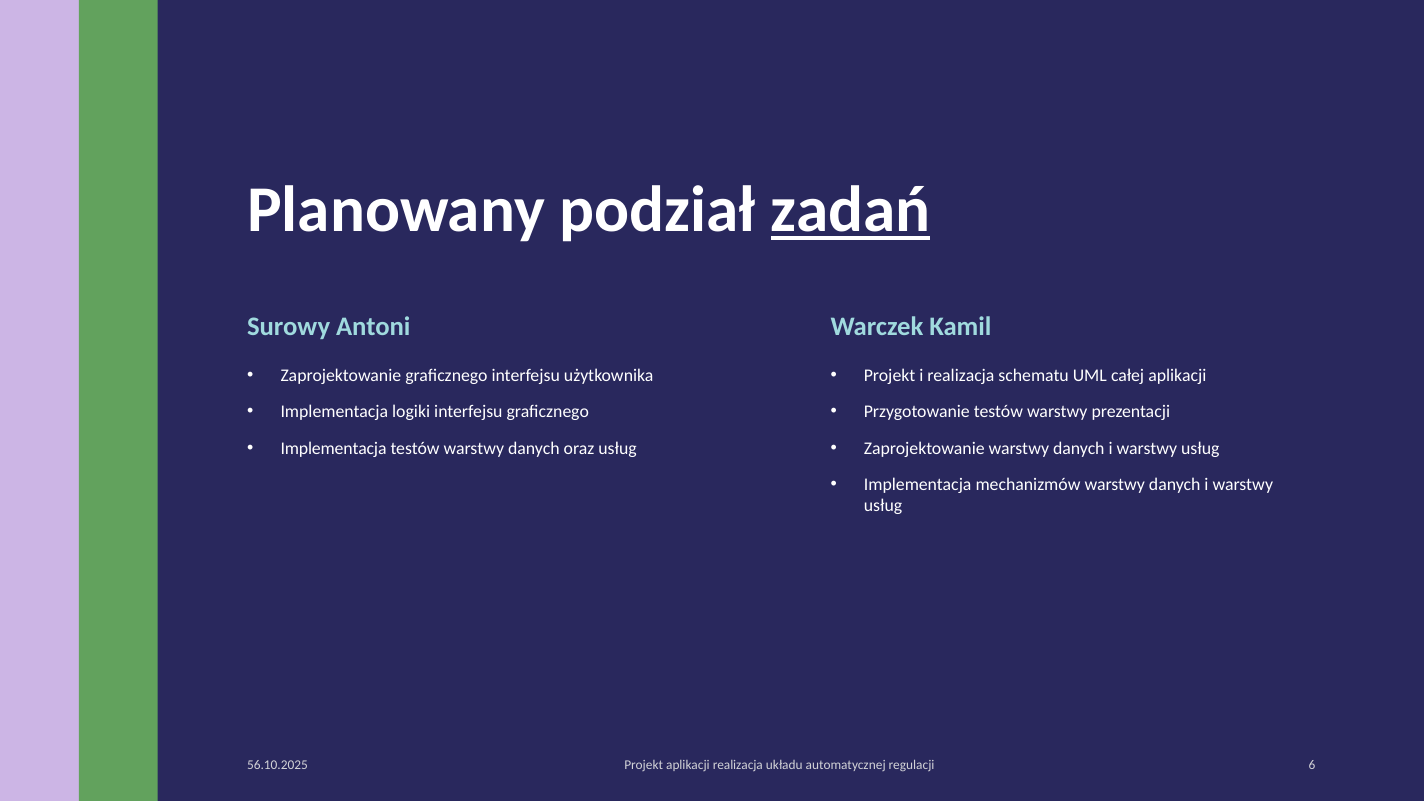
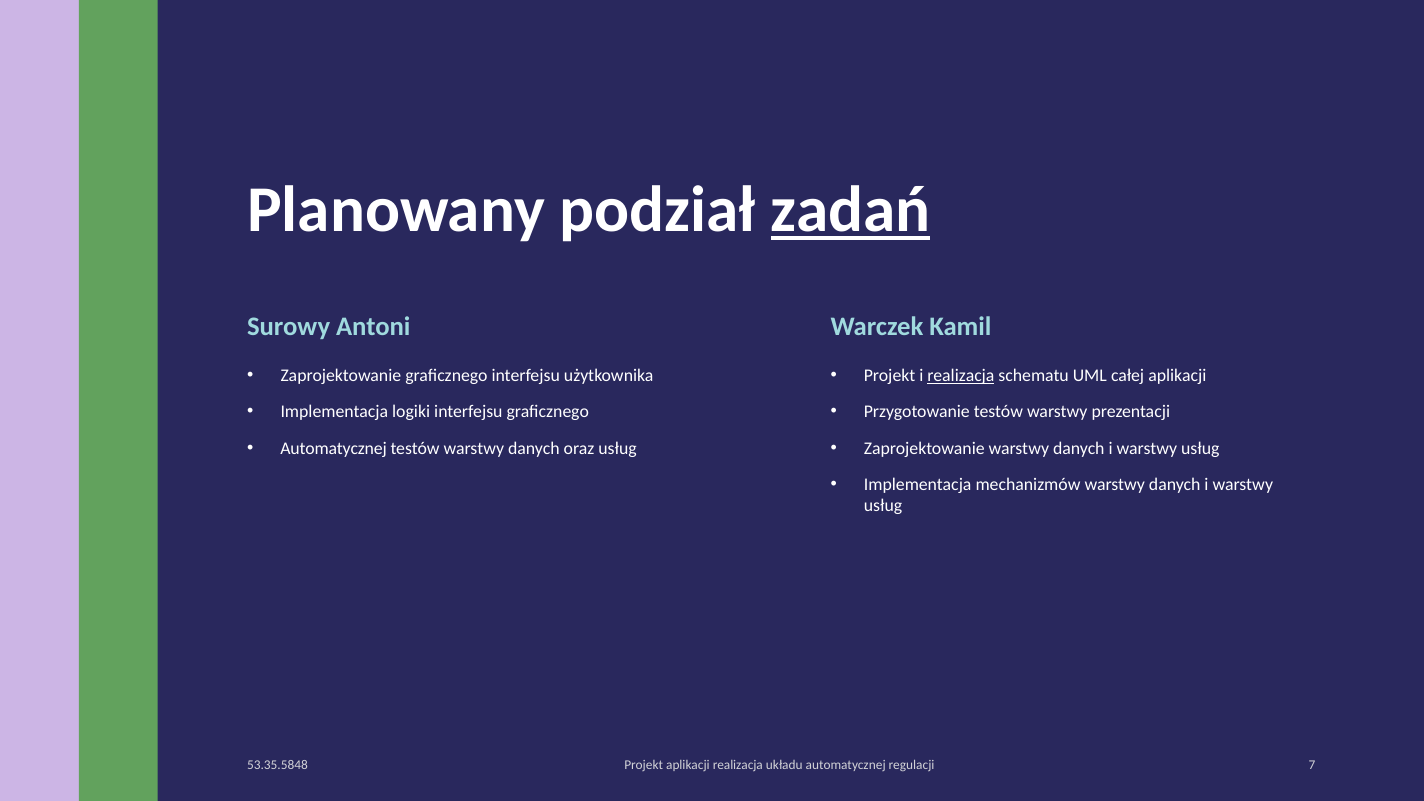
realizacja at (961, 376) underline: none -> present
Implementacja at (334, 448): Implementacja -> Automatycznej
56.10.2025: 56.10.2025 -> 53.35.5848
6: 6 -> 7
